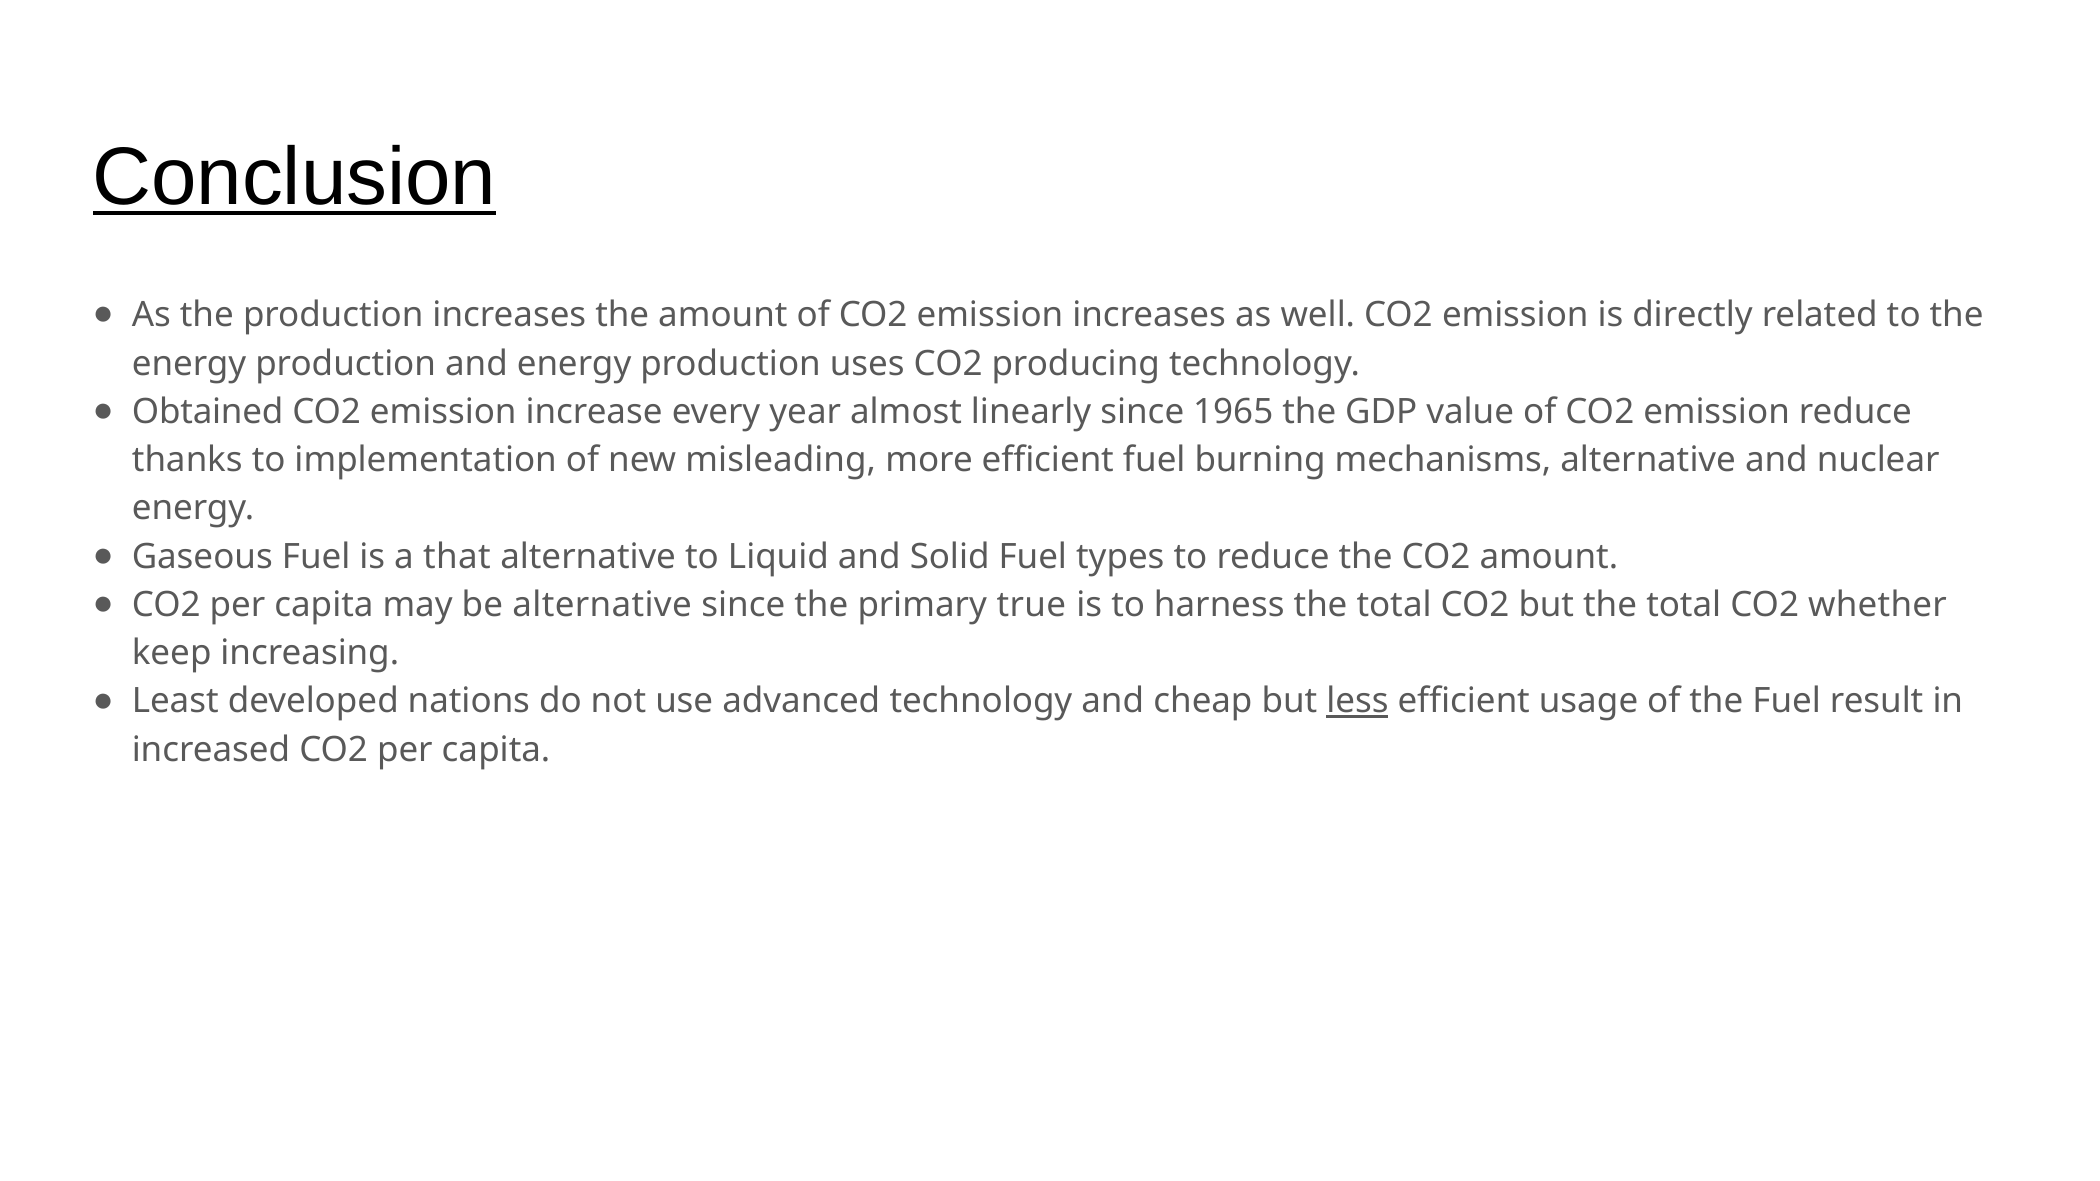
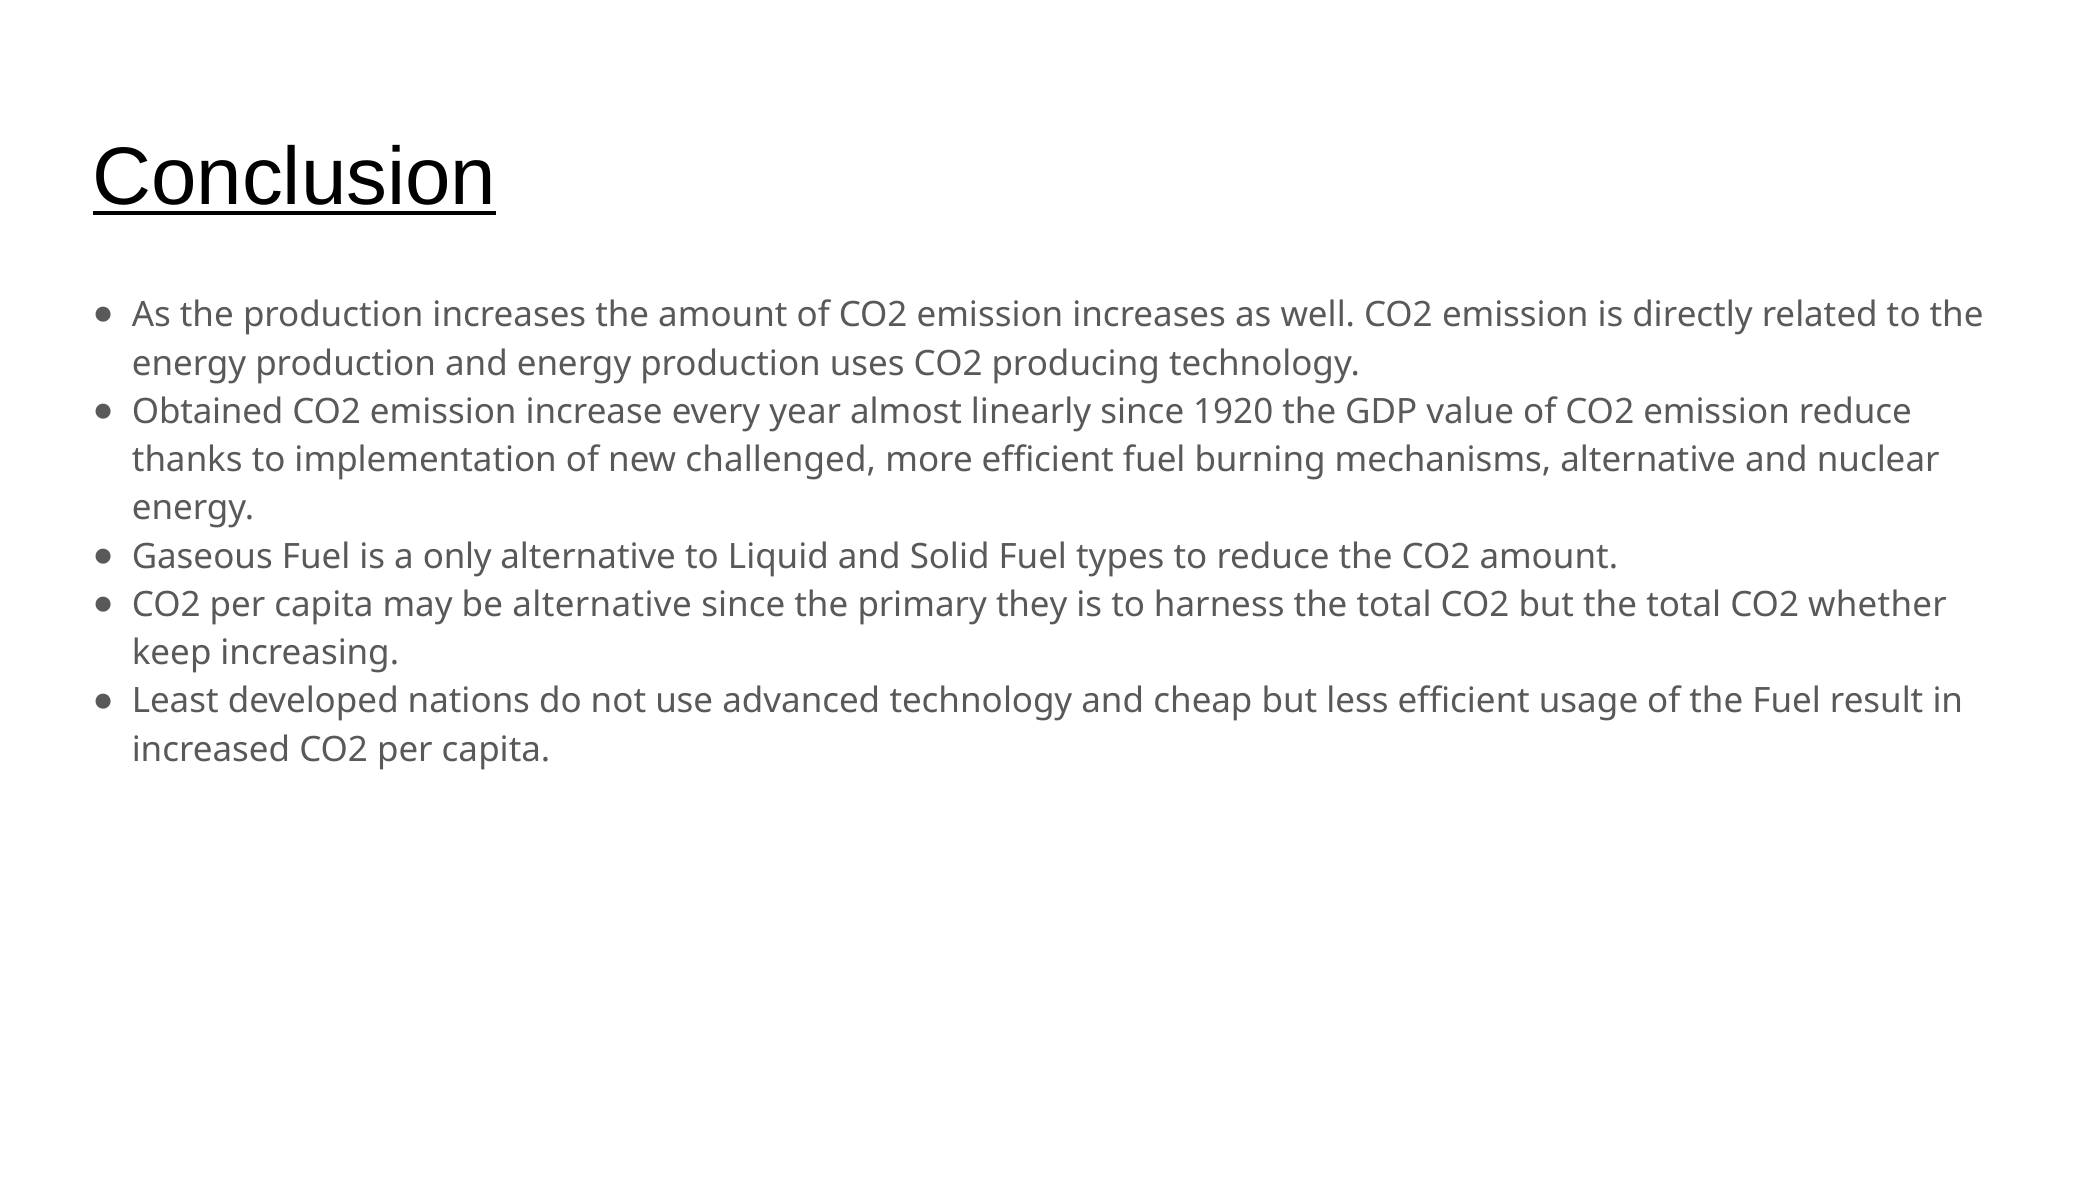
1965: 1965 -> 1920
misleading: misleading -> challenged
that: that -> only
true: true -> they
less underline: present -> none
